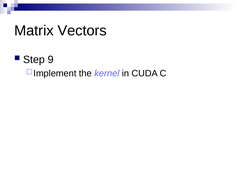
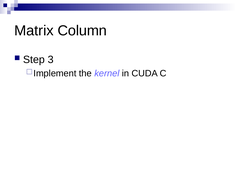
Vectors: Vectors -> Column
9: 9 -> 3
